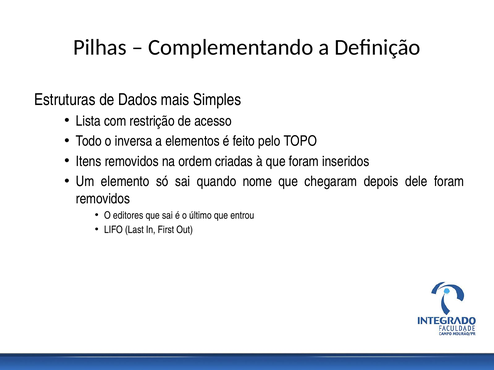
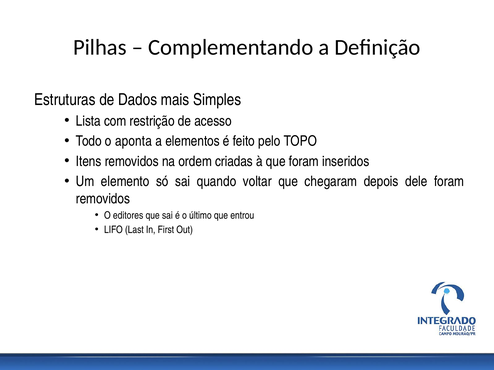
inversa: inversa -> aponta
nome: nome -> voltar
